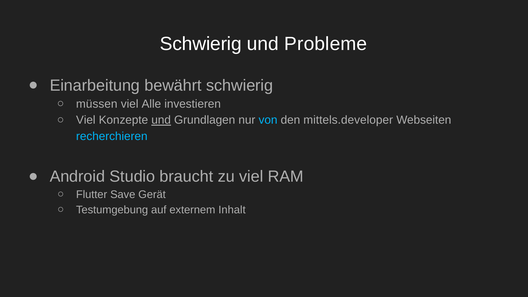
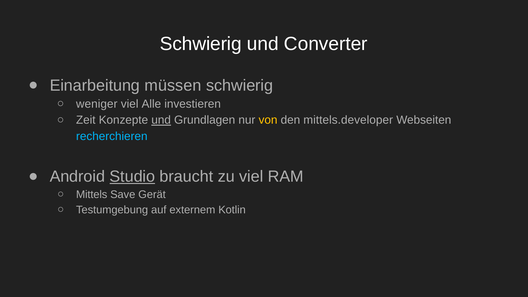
Probleme: Probleme -> Converter
bewährt: bewährt -> müssen
müssen: müssen -> weniger
Viel at (86, 120): Viel -> Zeit
von colour: light blue -> yellow
Studio underline: none -> present
Flutter: Flutter -> Mittels
Inhalt: Inhalt -> Kotlin
